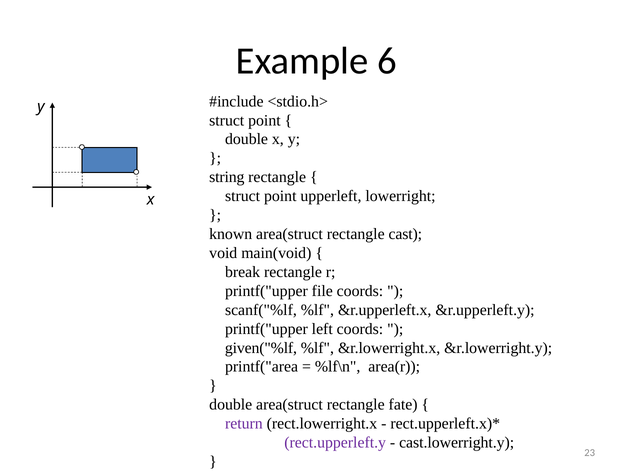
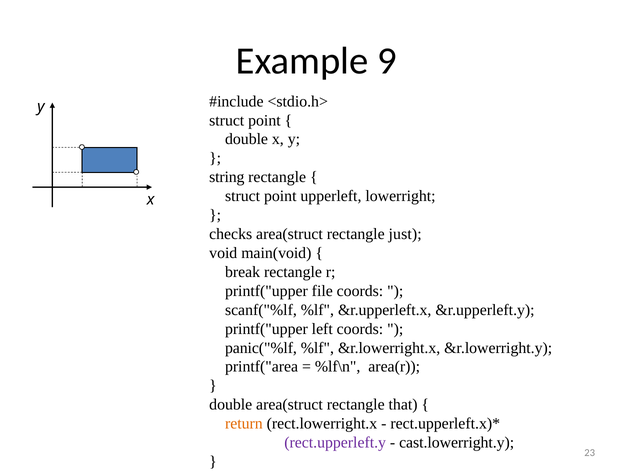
6: 6 -> 9
known: known -> checks
cast: cast -> just
given("%lf: given("%lf -> panic("%lf
fate: fate -> that
return colour: purple -> orange
